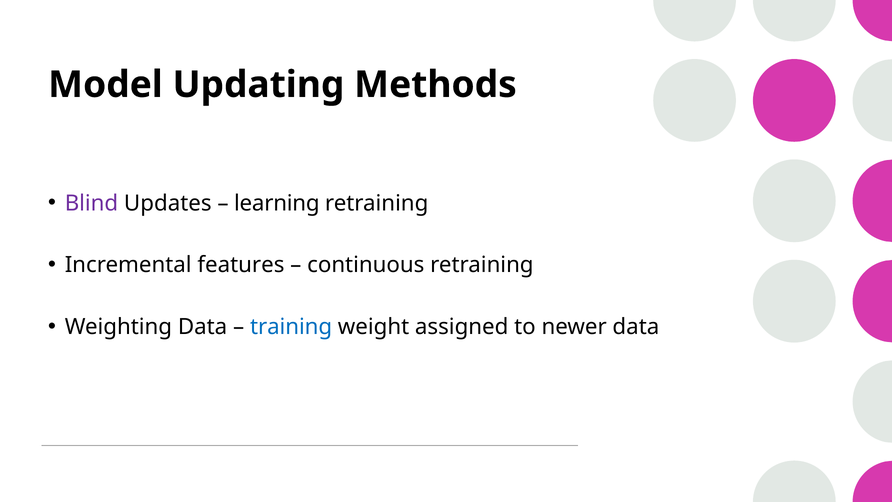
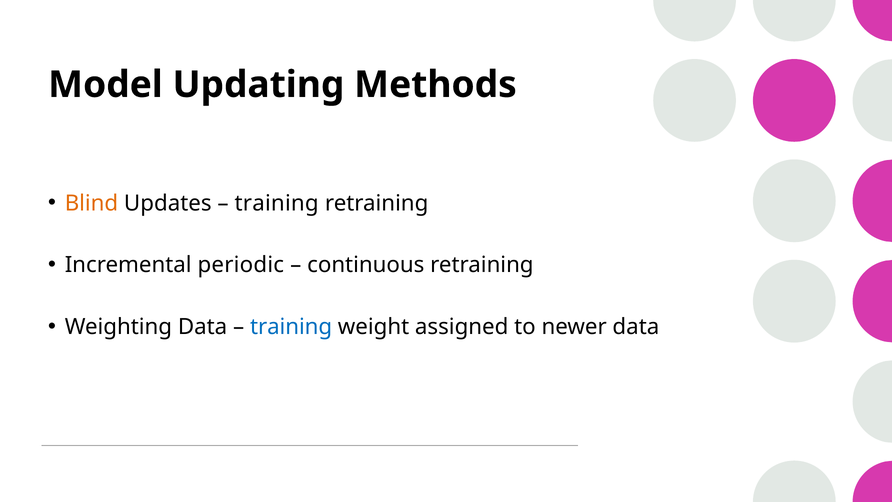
Blind colour: purple -> orange
learning at (277, 203): learning -> training
features: features -> periodic
